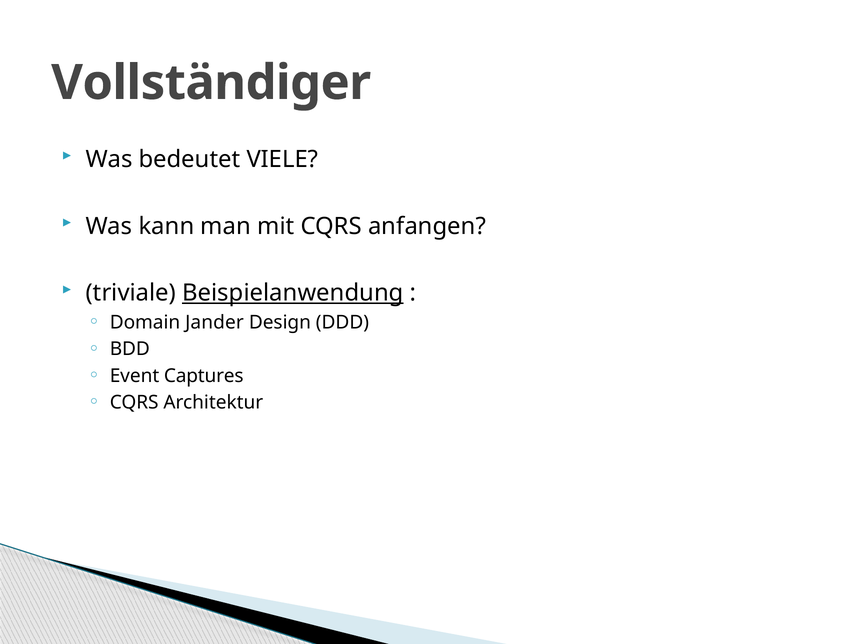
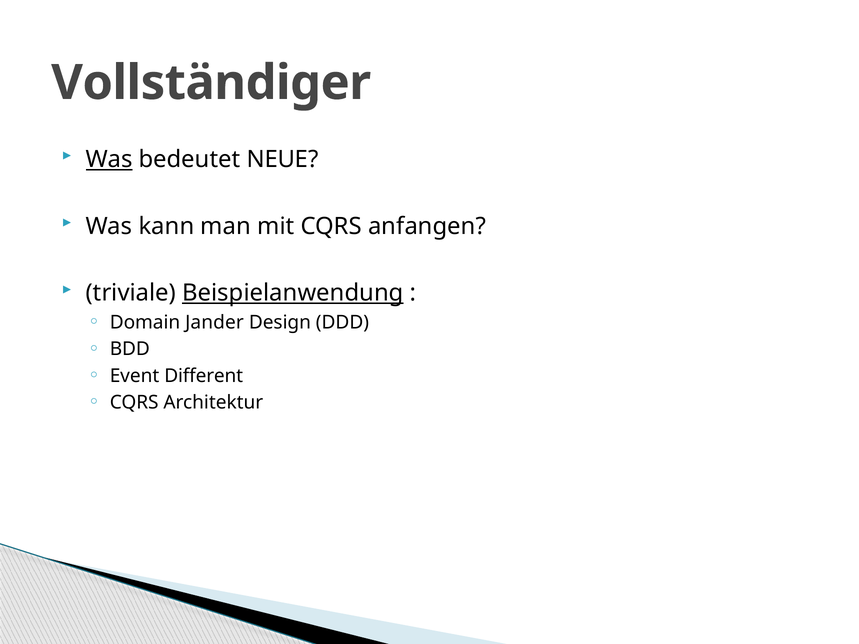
Was at (109, 159) underline: none -> present
VIELE: VIELE -> NEUE
Captures: Captures -> Different
